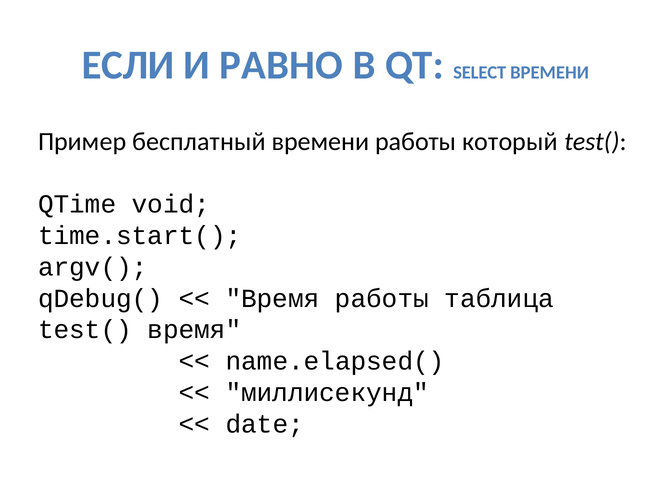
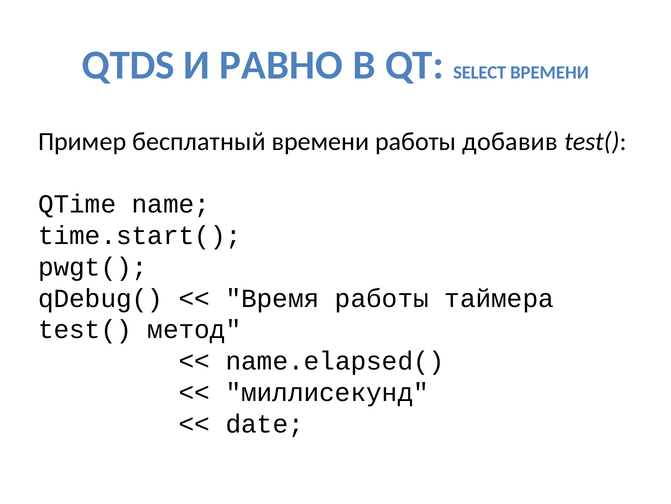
ЕСЛИ: ЕСЛИ -> QTDS
который: который -> добавив
void: void -> name
argv(: argv( -> pwgt(
таблица: таблица -> таймера
test( время: время -> метод
